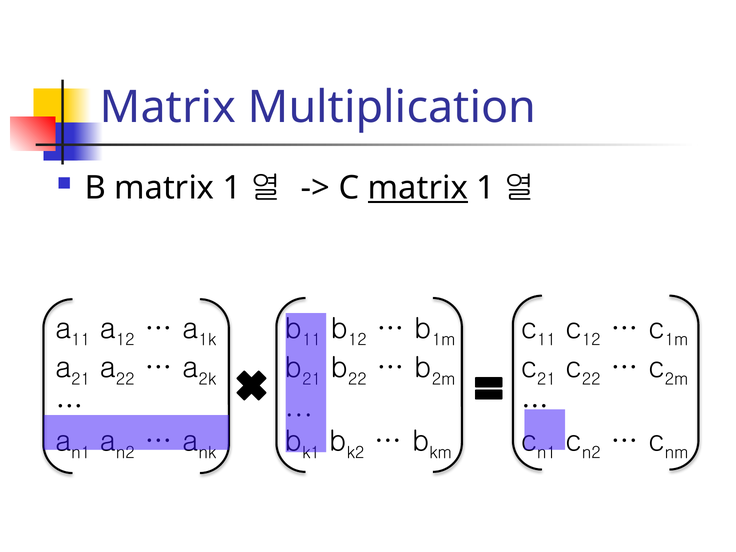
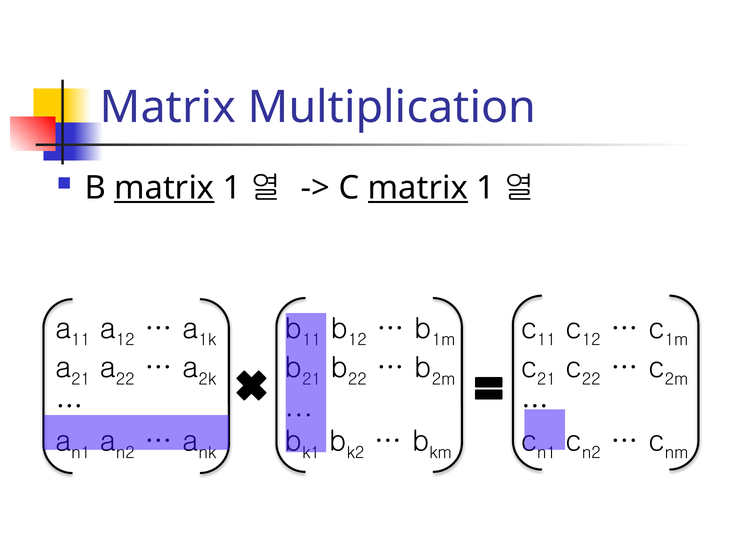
matrix at (164, 188) underline: none -> present
